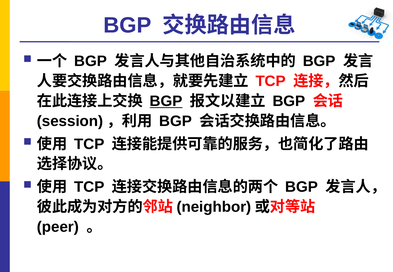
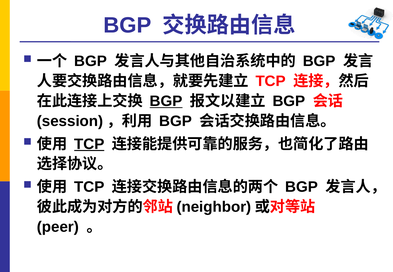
TCP at (89, 144) underline: none -> present
